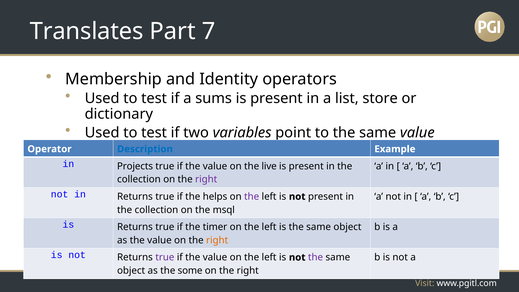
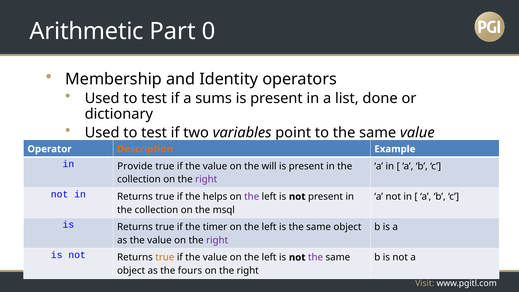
Translates: Translates -> Arithmetic
7: 7 -> 0
store: store -> done
Description colour: blue -> orange
Projects: Projects -> Provide
live: live -> will
right at (217, 240) colour: orange -> purple
true at (165, 257) colour: purple -> orange
some: some -> fours
